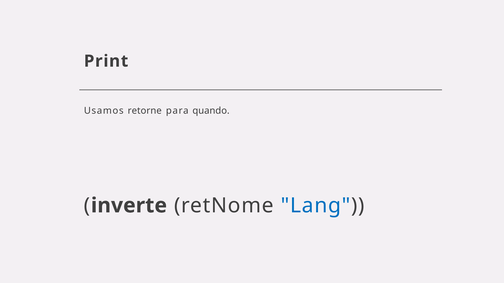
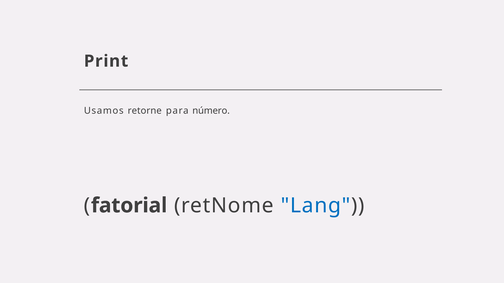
quando: quando -> número
inverte: inverte -> fatorial
